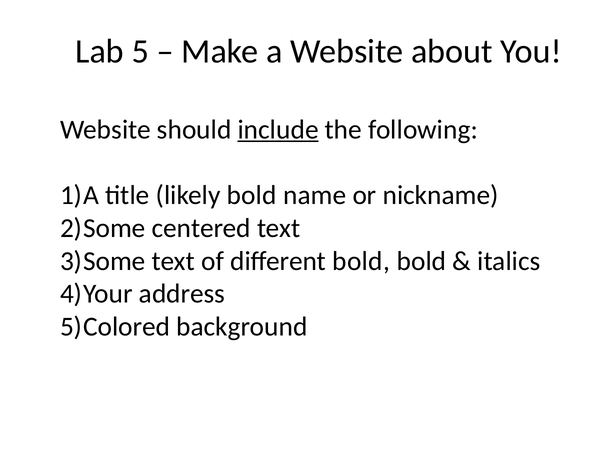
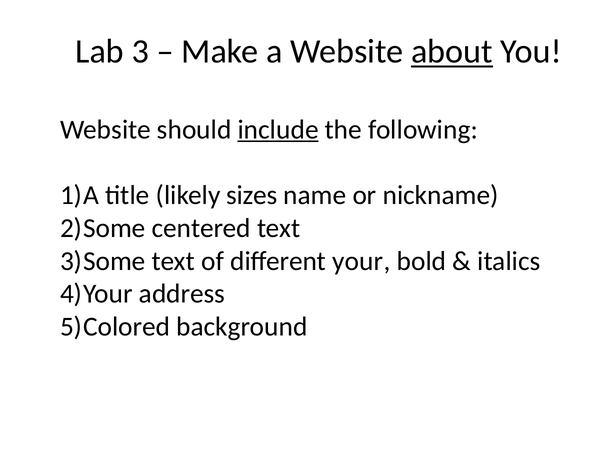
5: 5 -> 3
about underline: none -> present
likely bold: bold -> sizes
different bold: bold -> your
